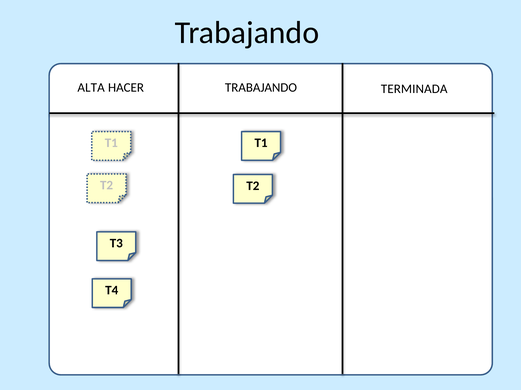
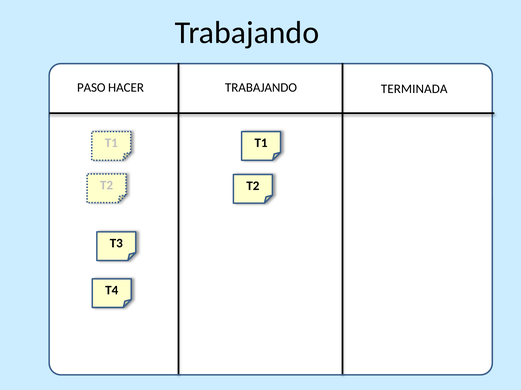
ALTA: ALTA -> PASO
